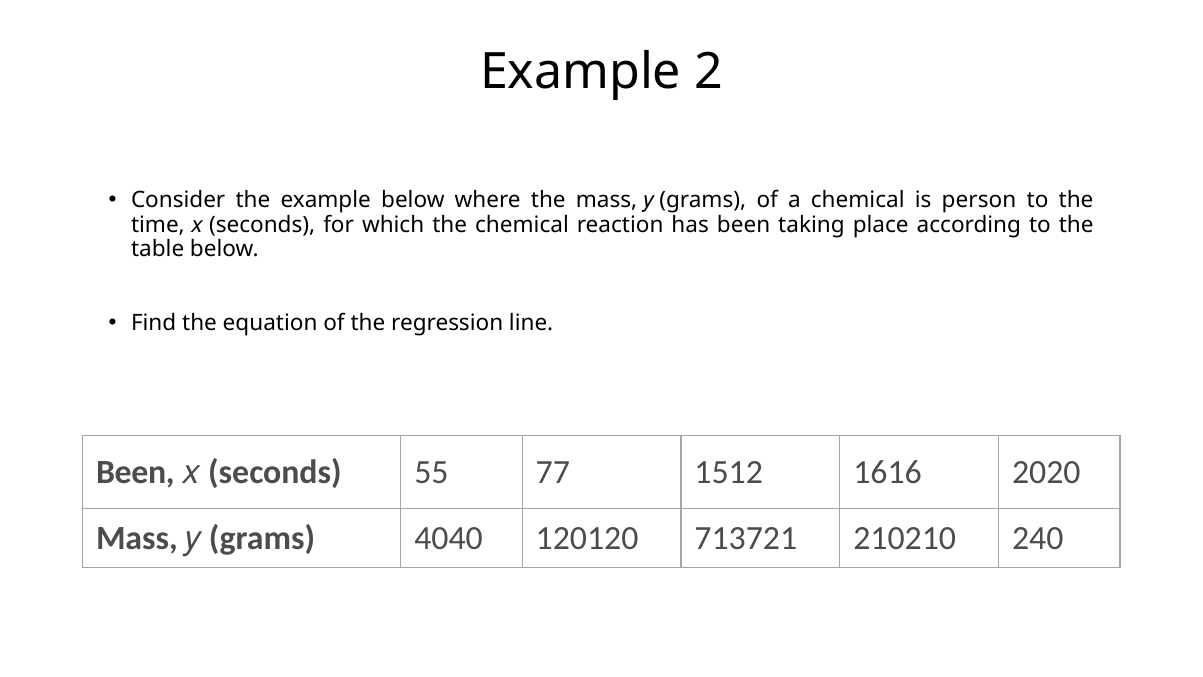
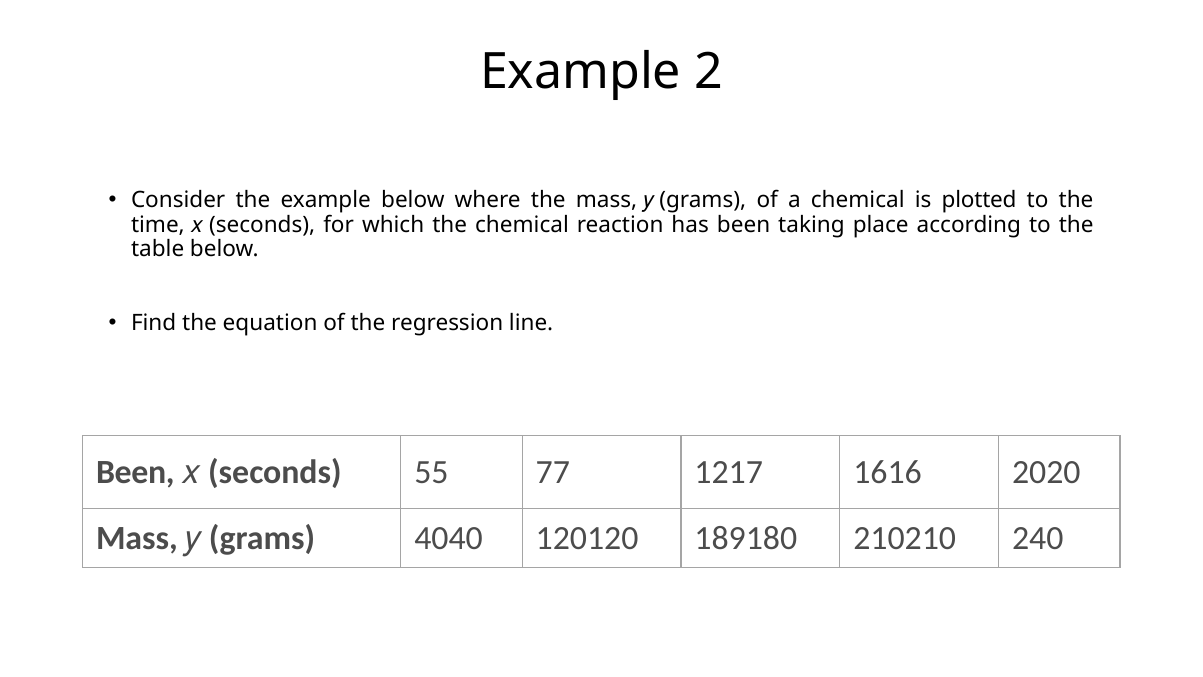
person: person -> plotted
1512: 1512 -> 1217
713721: 713721 -> 189180
